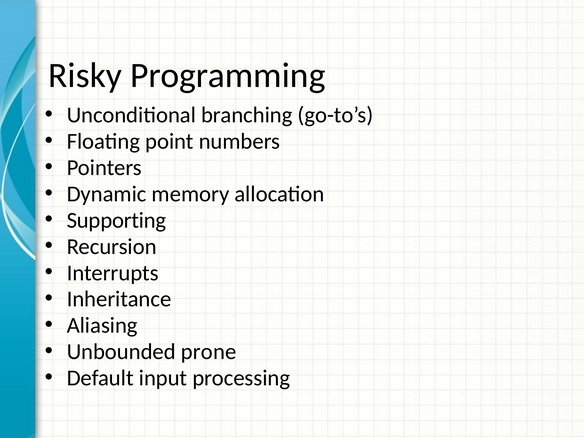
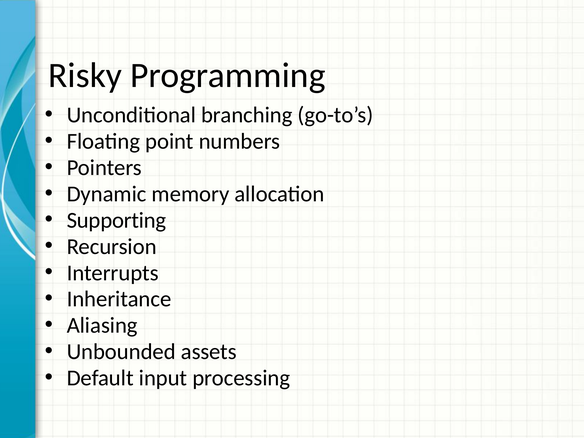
prone: prone -> assets
